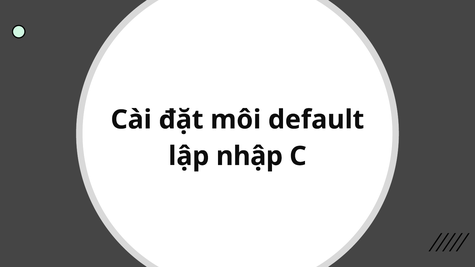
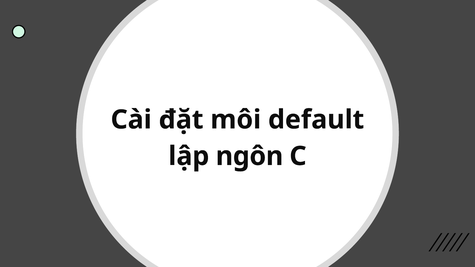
nhập: nhập -> ngôn
